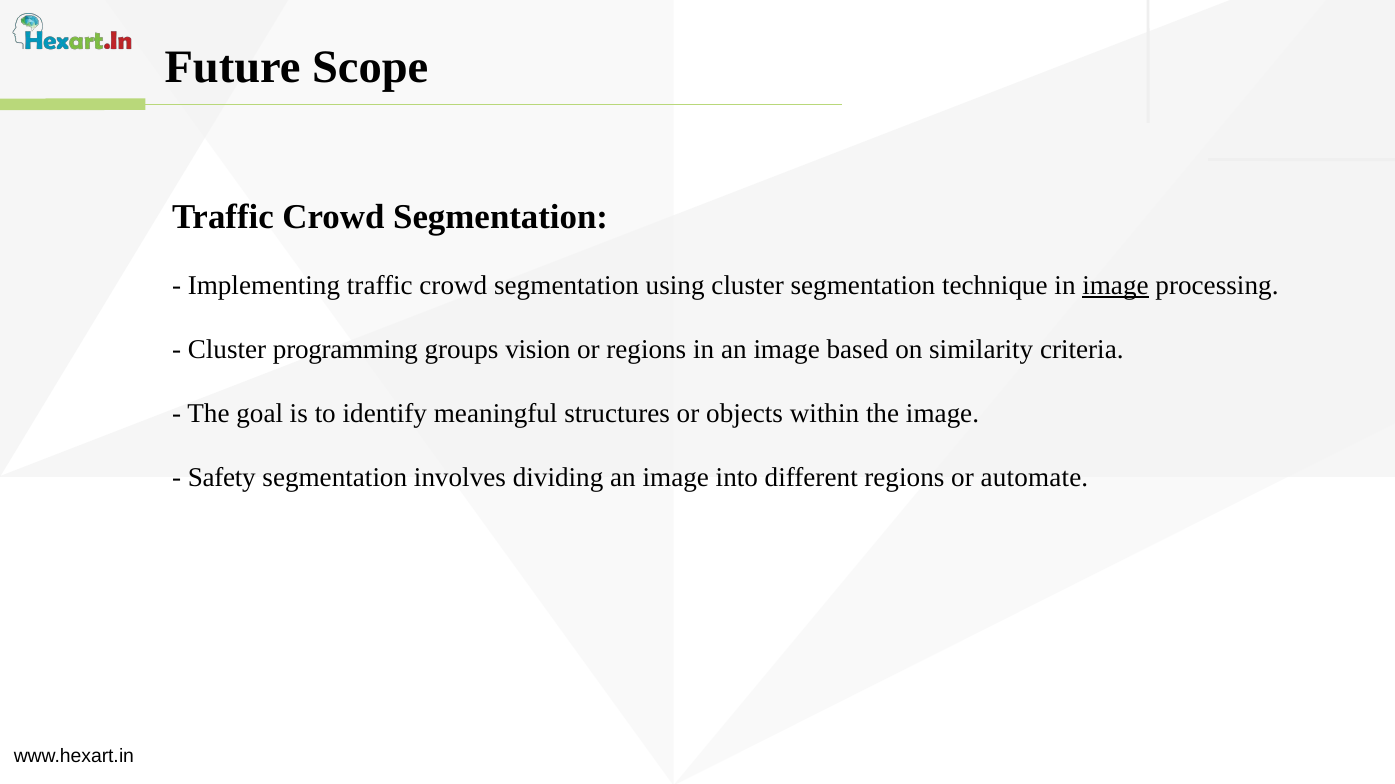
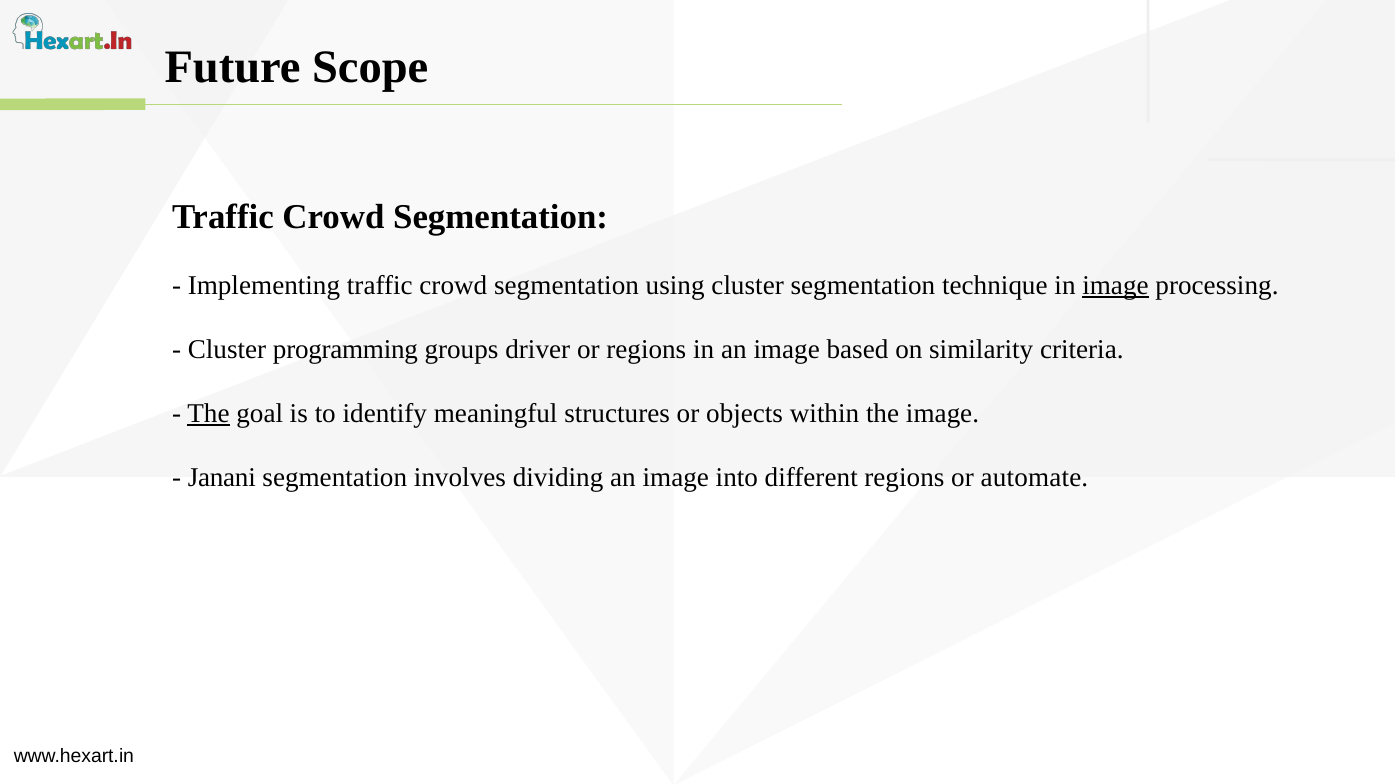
vision: vision -> driver
The at (208, 414) underline: none -> present
Safety: Safety -> Janani
